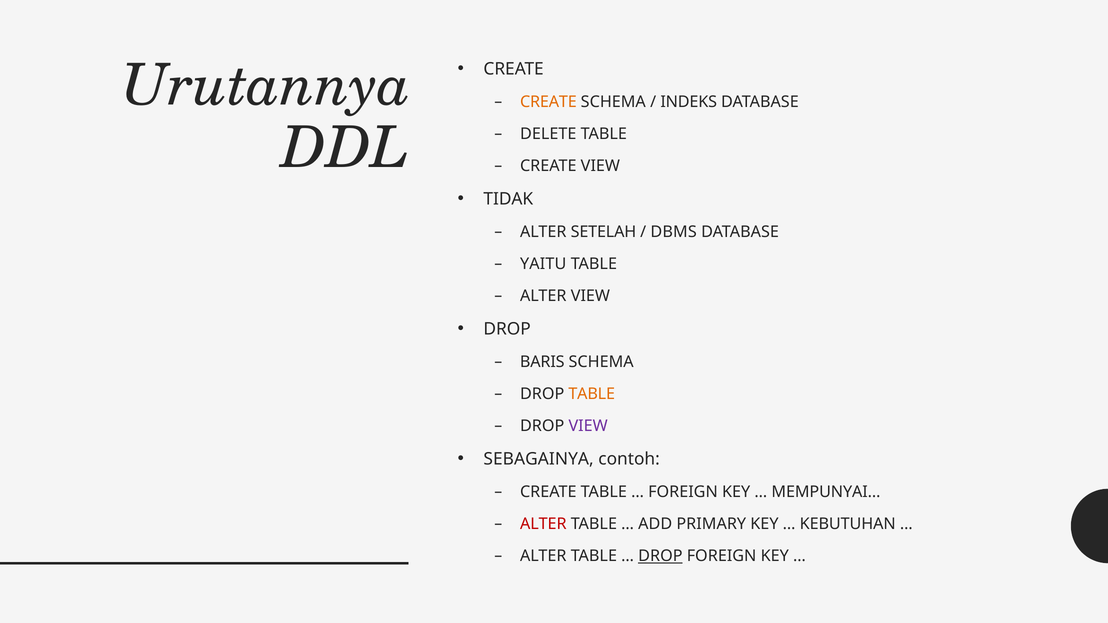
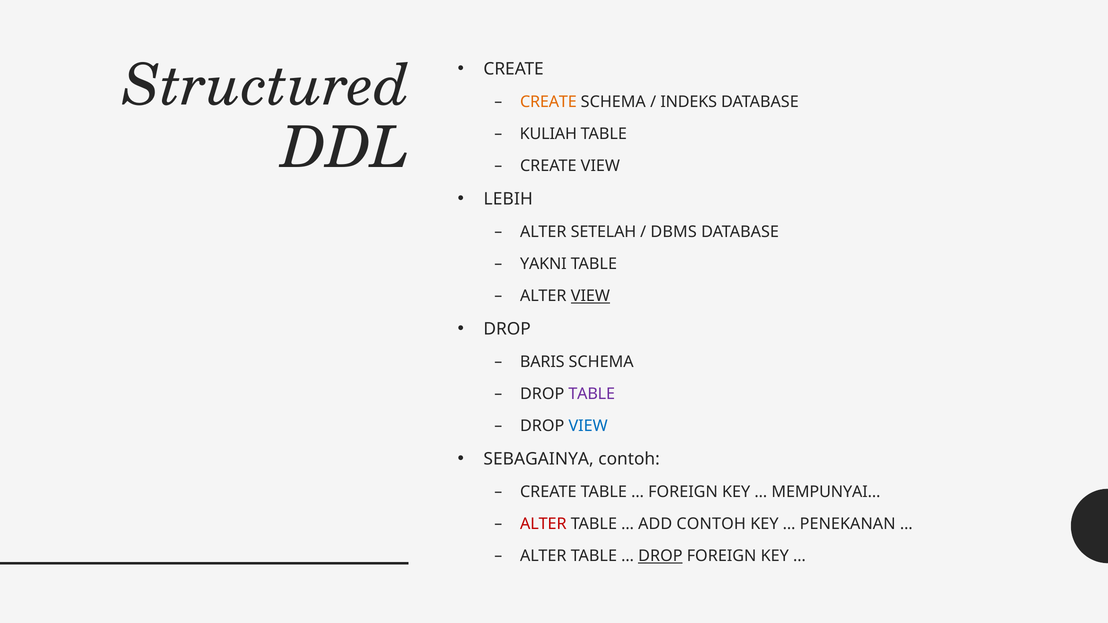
Urutannya: Urutannya -> Structured
DELETE: DELETE -> KULIAH
TIDAK: TIDAK -> LEBIH
YAITU: YAITU -> YAKNI
VIEW at (590, 296) underline: none -> present
TABLE at (592, 394) colour: orange -> purple
VIEW at (588, 426) colour: purple -> blue
ADD PRIMARY: PRIMARY -> CONTOH
KEBUTUHAN: KEBUTUHAN -> PENEKANAN
